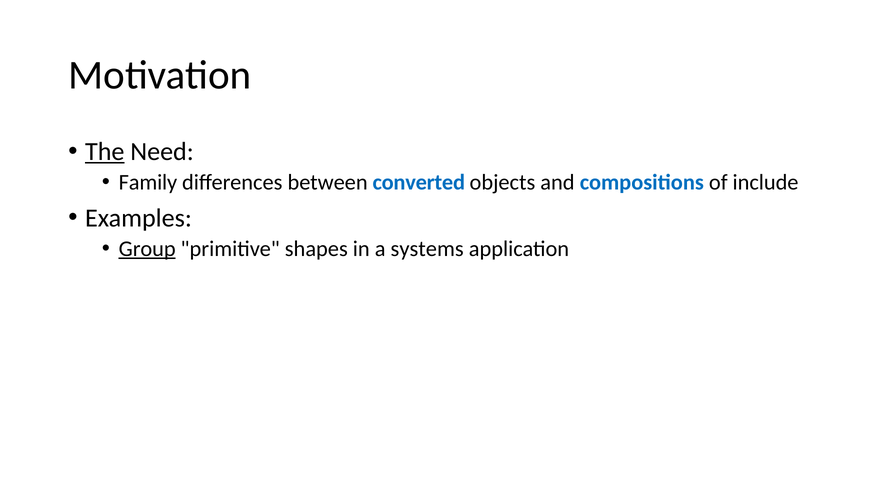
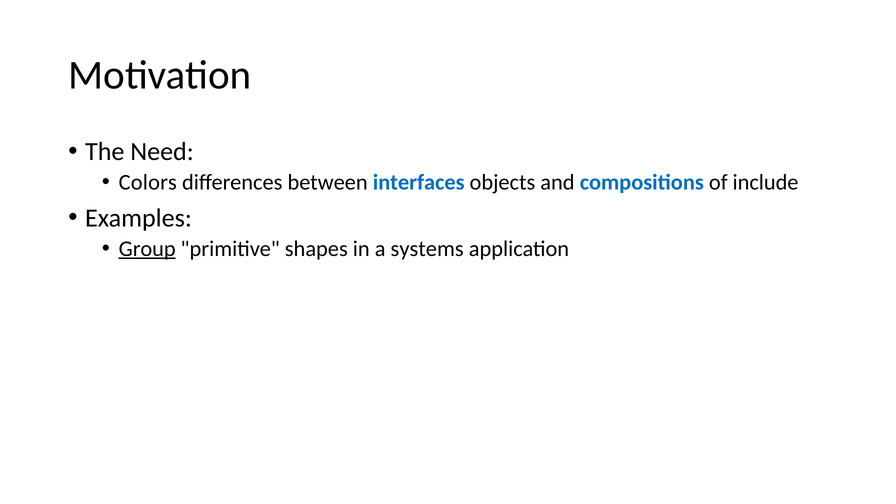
The underline: present -> none
Family: Family -> Colors
converted: converted -> interfaces
